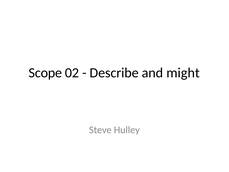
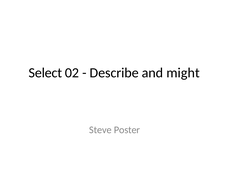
Scope: Scope -> Select
Hulley: Hulley -> Poster
